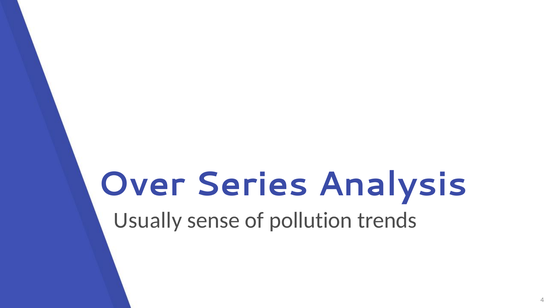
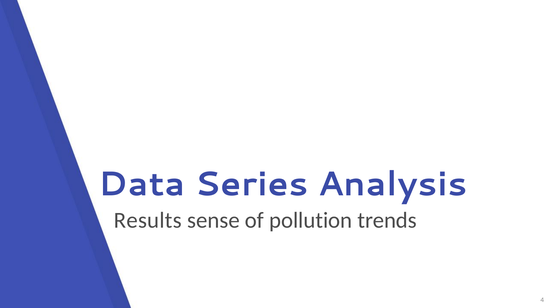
Over: Over -> Data
Usually: Usually -> Results
